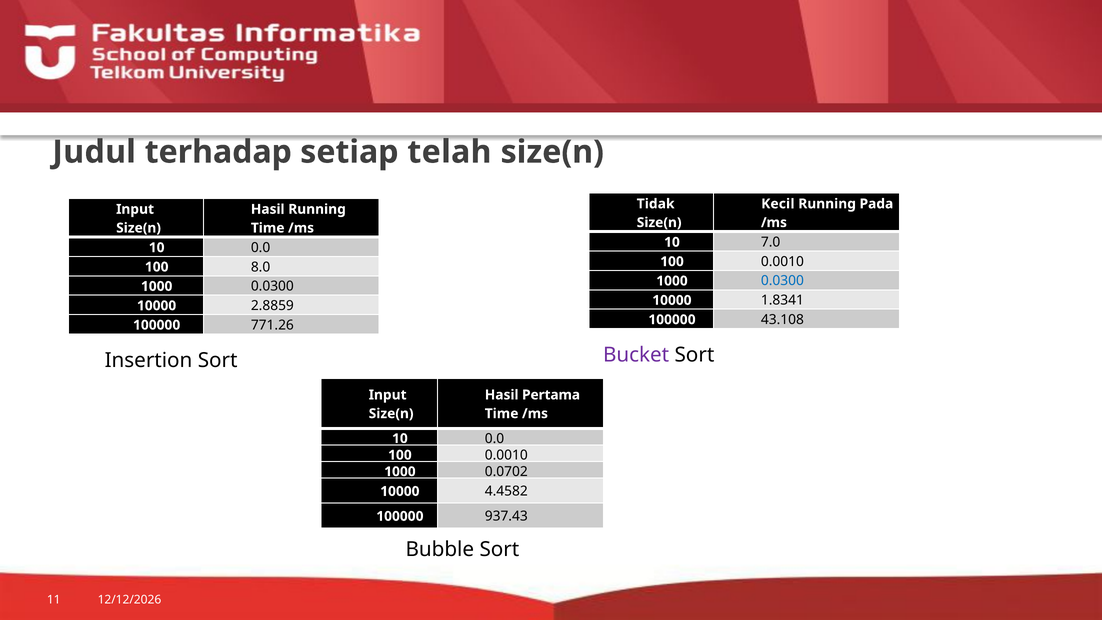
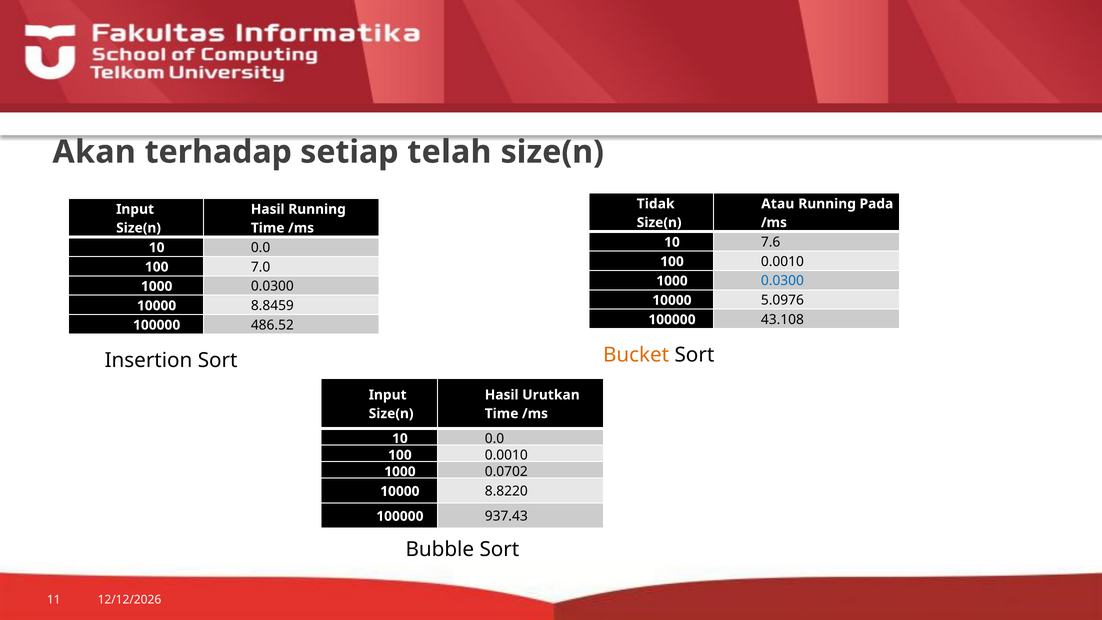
Judul: Judul -> Akan
Kecil: Kecil -> Atau
7.0: 7.0 -> 7.6
8.0: 8.0 -> 7.0
1.8341: 1.8341 -> 5.0976
2.8859: 2.8859 -> 8.8459
771.26: 771.26 -> 486.52
Bucket colour: purple -> orange
Pertama: Pertama -> Urutkan
4.4582: 4.4582 -> 8.8220
